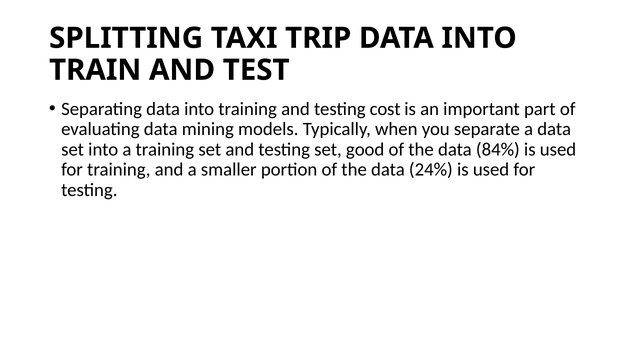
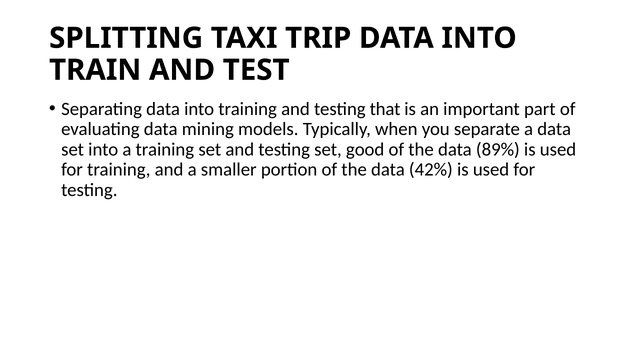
cost: cost -> that
84%: 84% -> 89%
24%: 24% -> 42%
